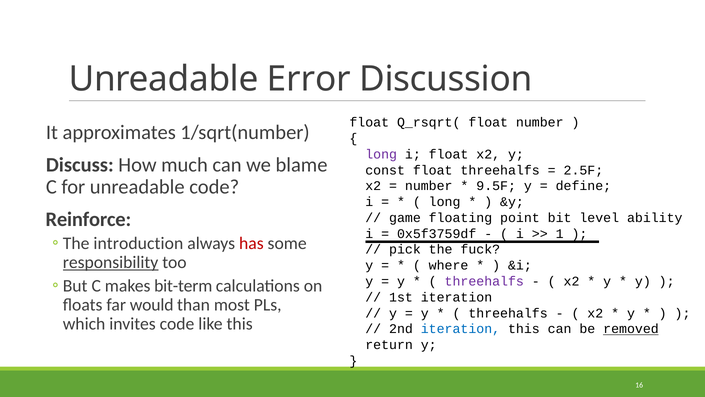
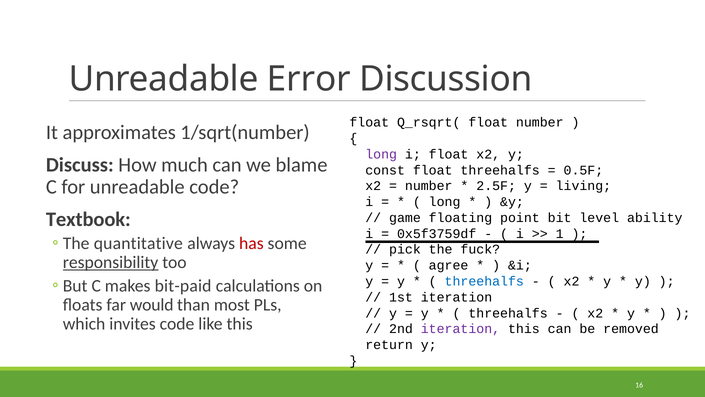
2.5F: 2.5F -> 0.5F
9.5F: 9.5F -> 2.5F
define: define -> living
Reinforce: Reinforce -> Textbook
introduction: introduction -> quantitative
where: where -> agree
threehalfs at (484, 281) colour: purple -> blue
bit-term: bit-term -> bit-paid
iteration at (460, 329) colour: blue -> purple
removed underline: present -> none
